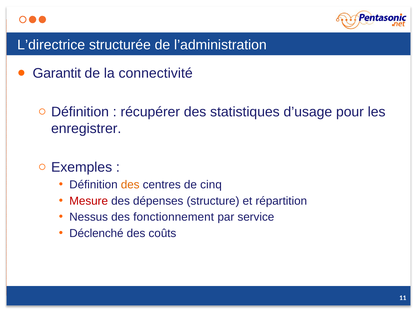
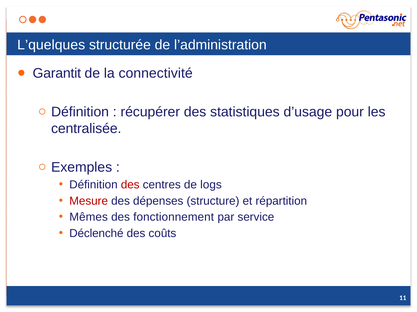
L’directrice: L’directrice -> L’quelques
enregistrer: enregistrer -> centralisée
des at (130, 185) colour: orange -> red
cinq: cinq -> logs
Nessus: Nessus -> Mêmes
